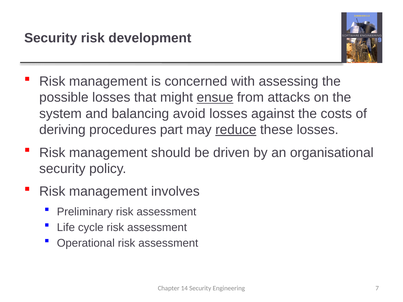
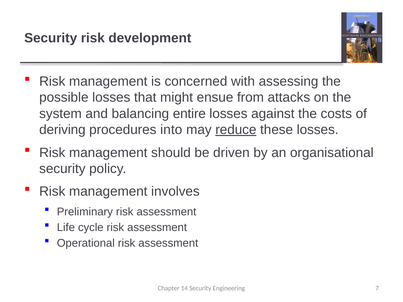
ensue underline: present -> none
avoid: avoid -> entire
part: part -> into
